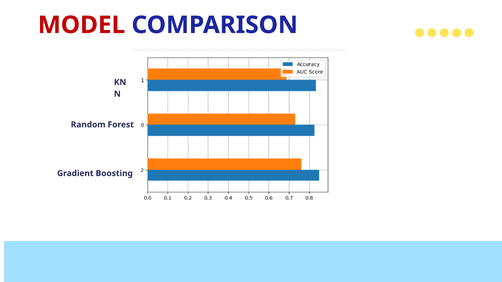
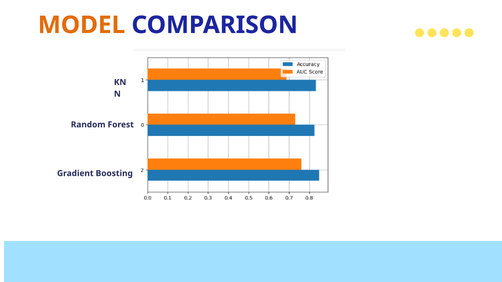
MODEL colour: red -> orange
